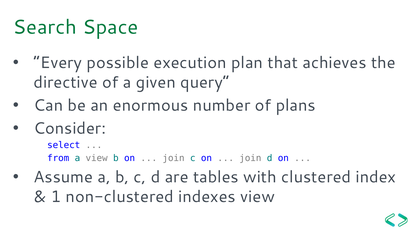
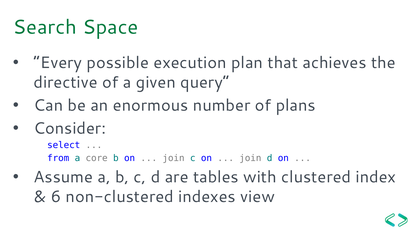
a view: view -> core
1: 1 -> 6
